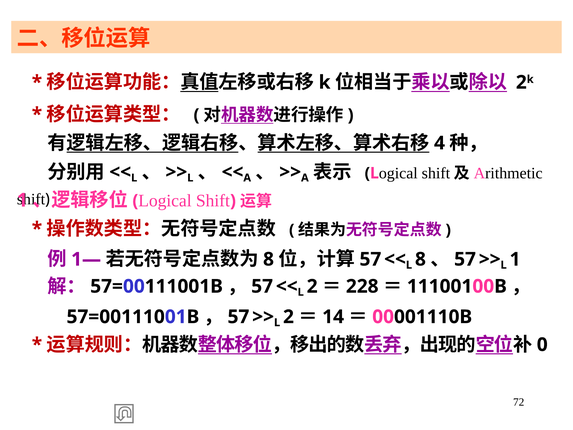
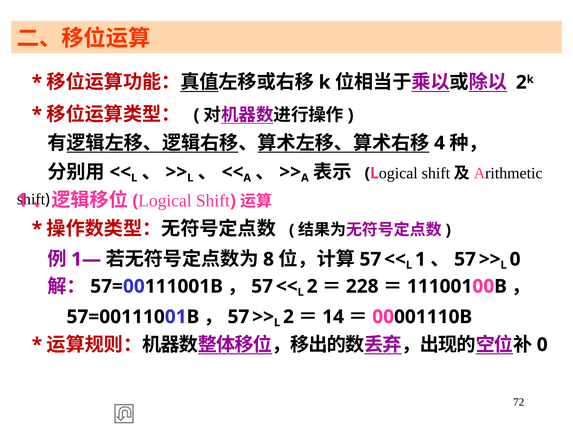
8 at (420, 259): 8 -> 1
1 at (515, 259): 1 -> 0
